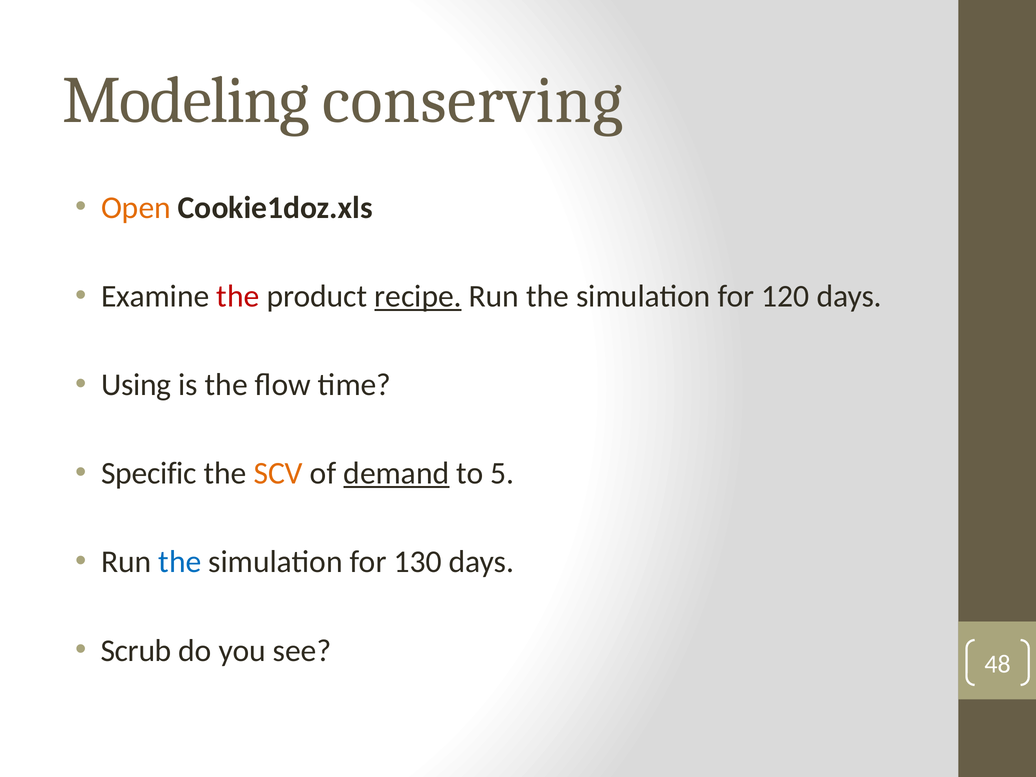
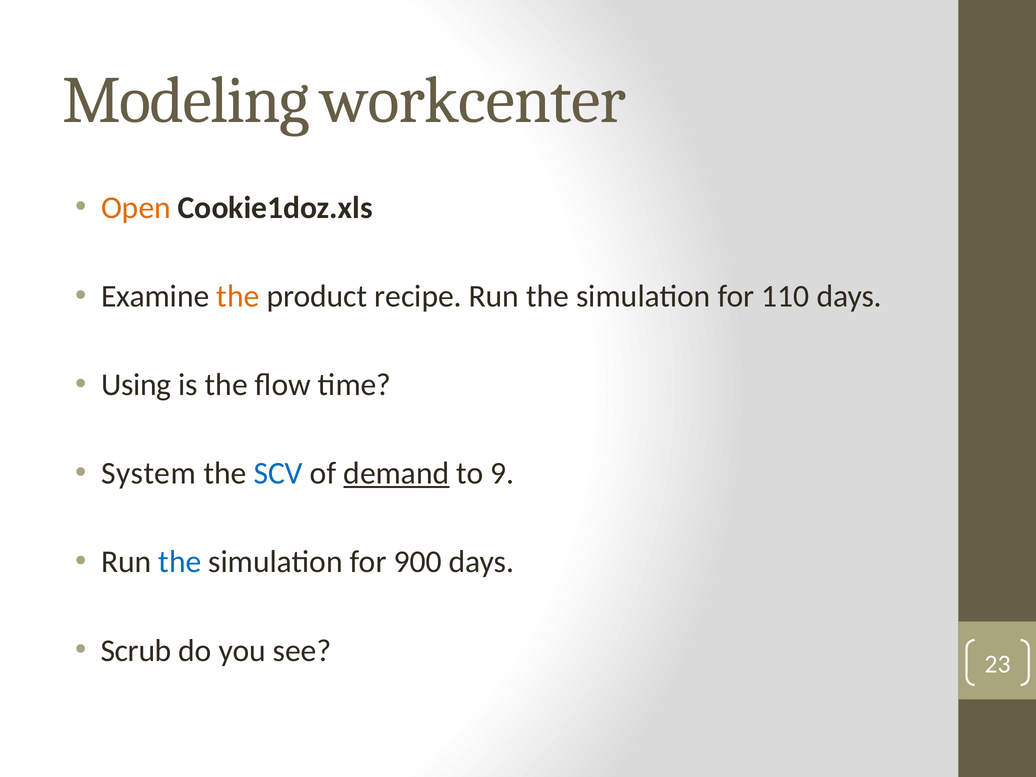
conserving: conserving -> workcenter
the at (238, 296) colour: red -> orange
recipe underline: present -> none
120: 120 -> 110
Specific: Specific -> System
SCV colour: orange -> blue
5: 5 -> 9
130: 130 -> 900
48: 48 -> 23
